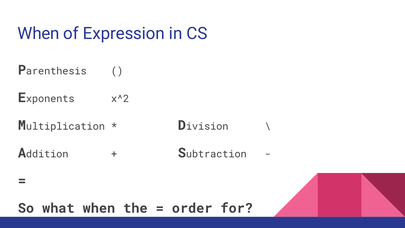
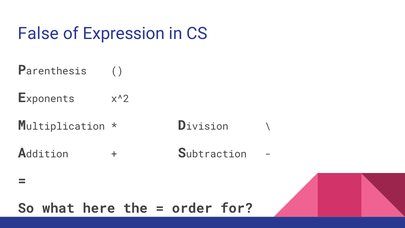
When at (39, 34): When -> False
what when: when -> here
